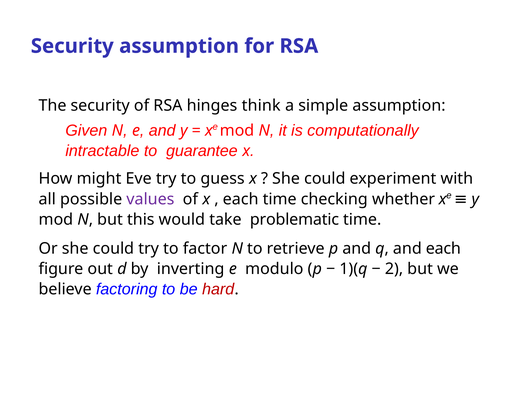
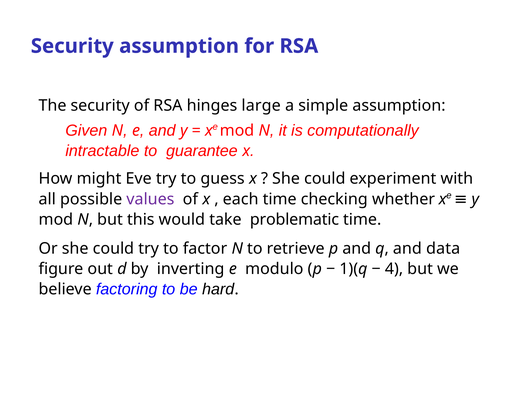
think: think -> large
and each: each -> data
2: 2 -> 4
hard colour: red -> black
